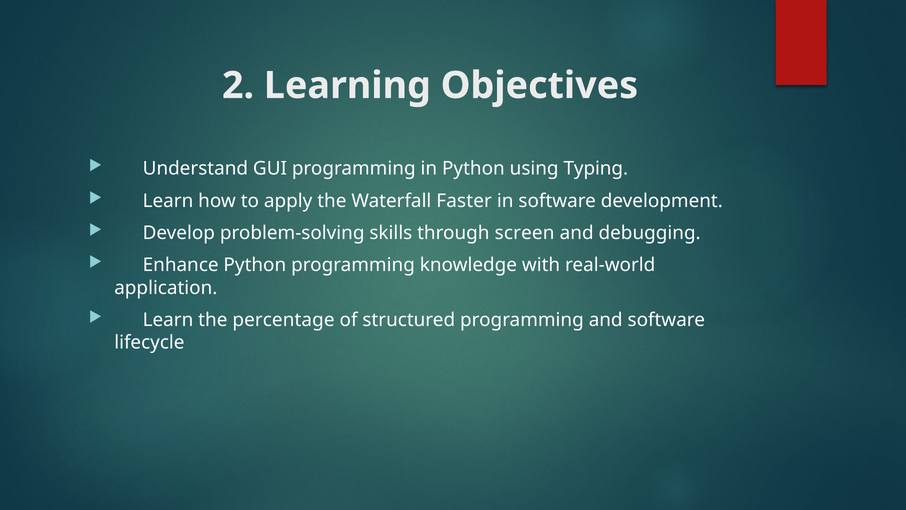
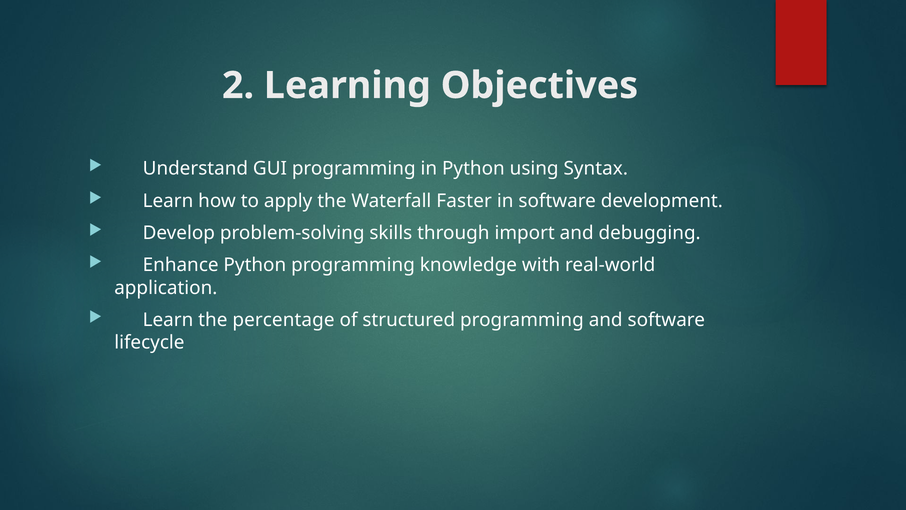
Typing: Typing -> Syntax
screen: screen -> import
